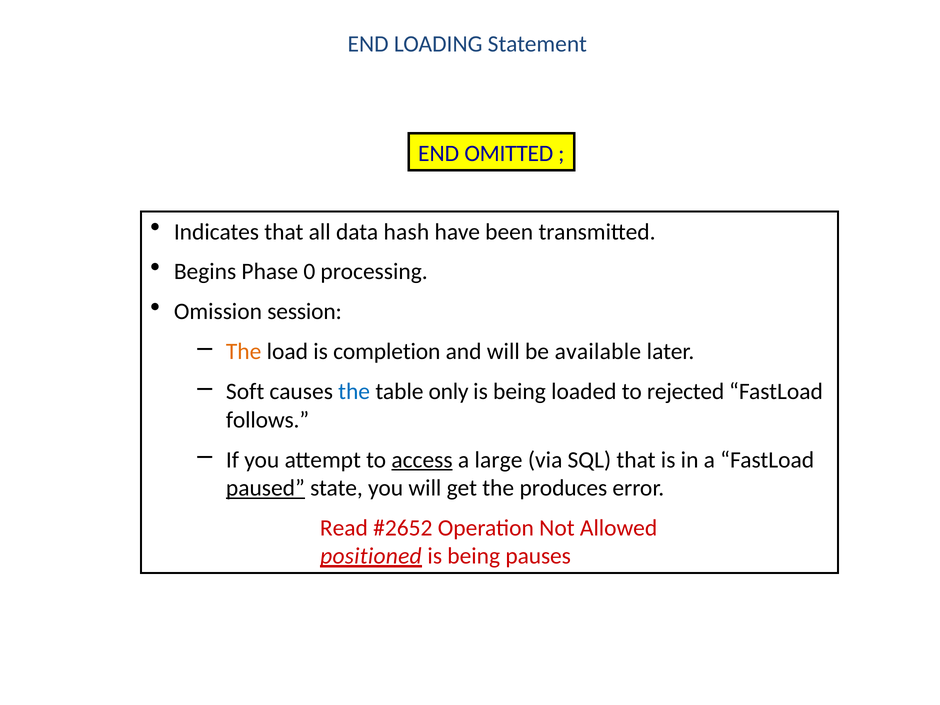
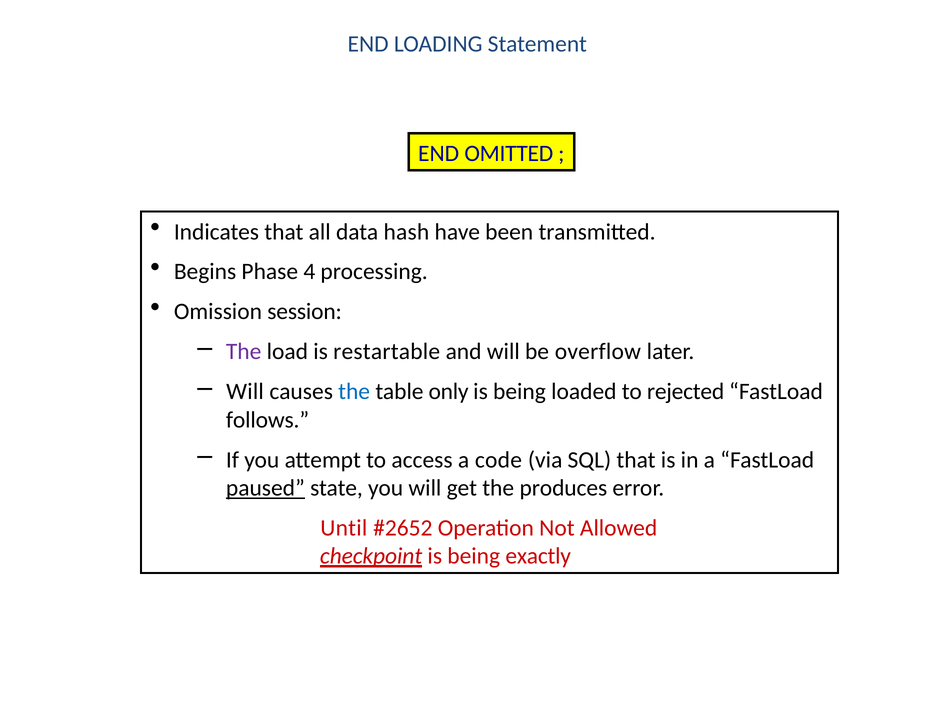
0: 0 -> 4
The at (244, 352) colour: orange -> purple
completion: completion -> restartable
available: available -> overflow
Soft at (245, 392): Soft -> Will
access underline: present -> none
large: large -> code
Read: Read -> Until
positioned: positioned -> checkpoint
pauses: pauses -> exactly
